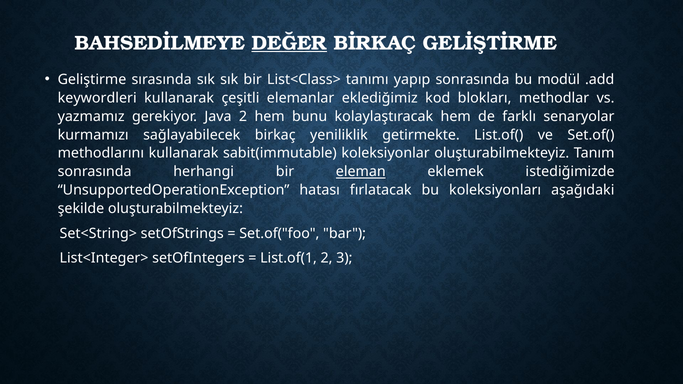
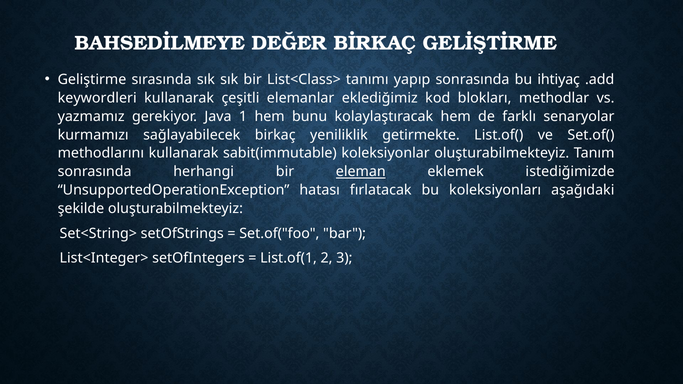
DEĞER underline: present -> none
modül: modül -> ihtiyaç
Java 2: 2 -> 1
